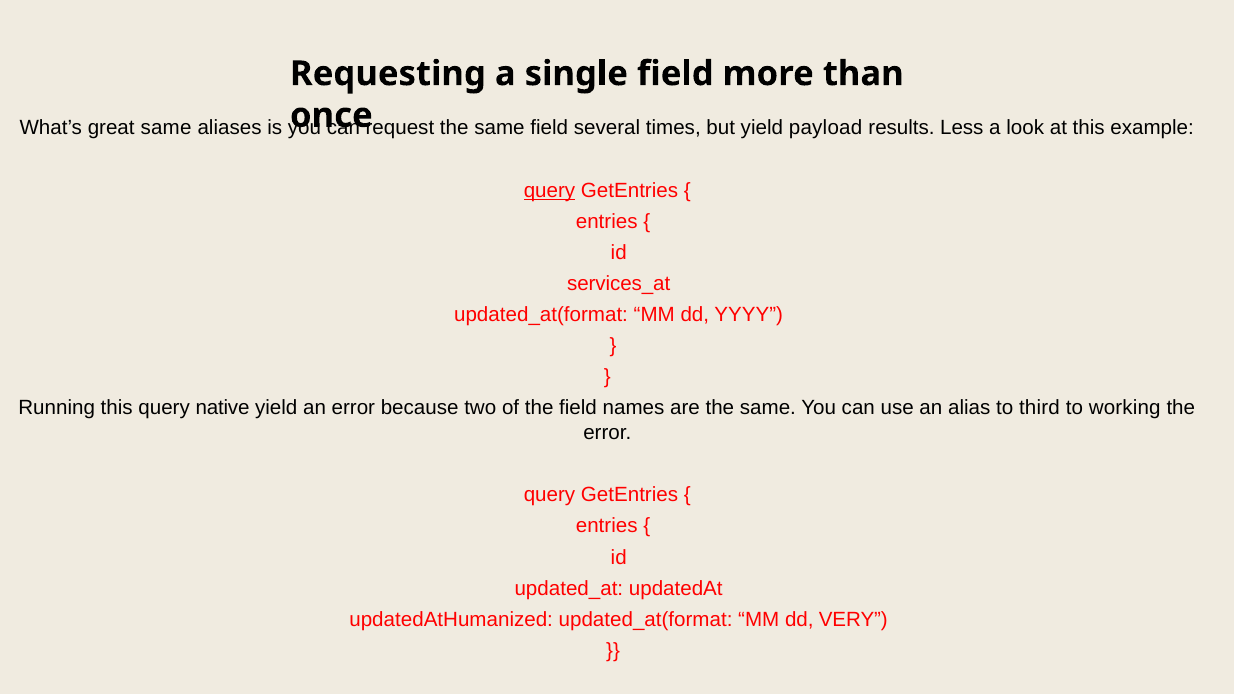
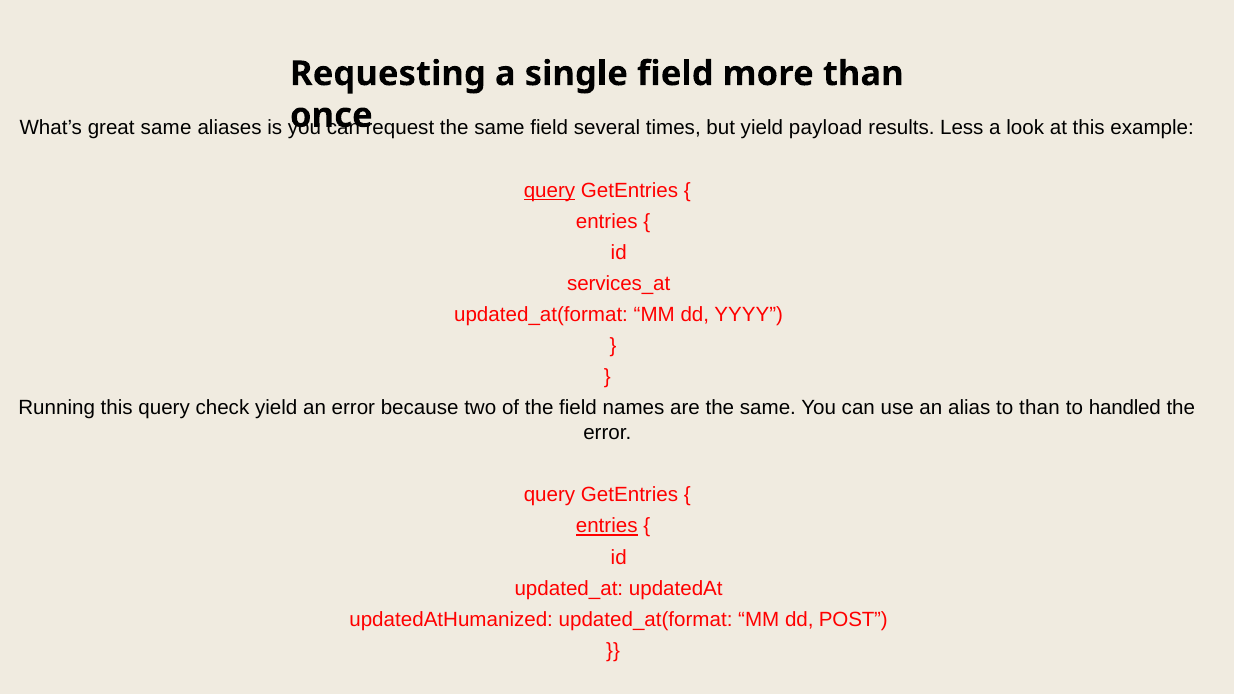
native: native -> check
to third: third -> than
working: working -> handled
entries at (607, 526) underline: none -> present
VERY: VERY -> POST
